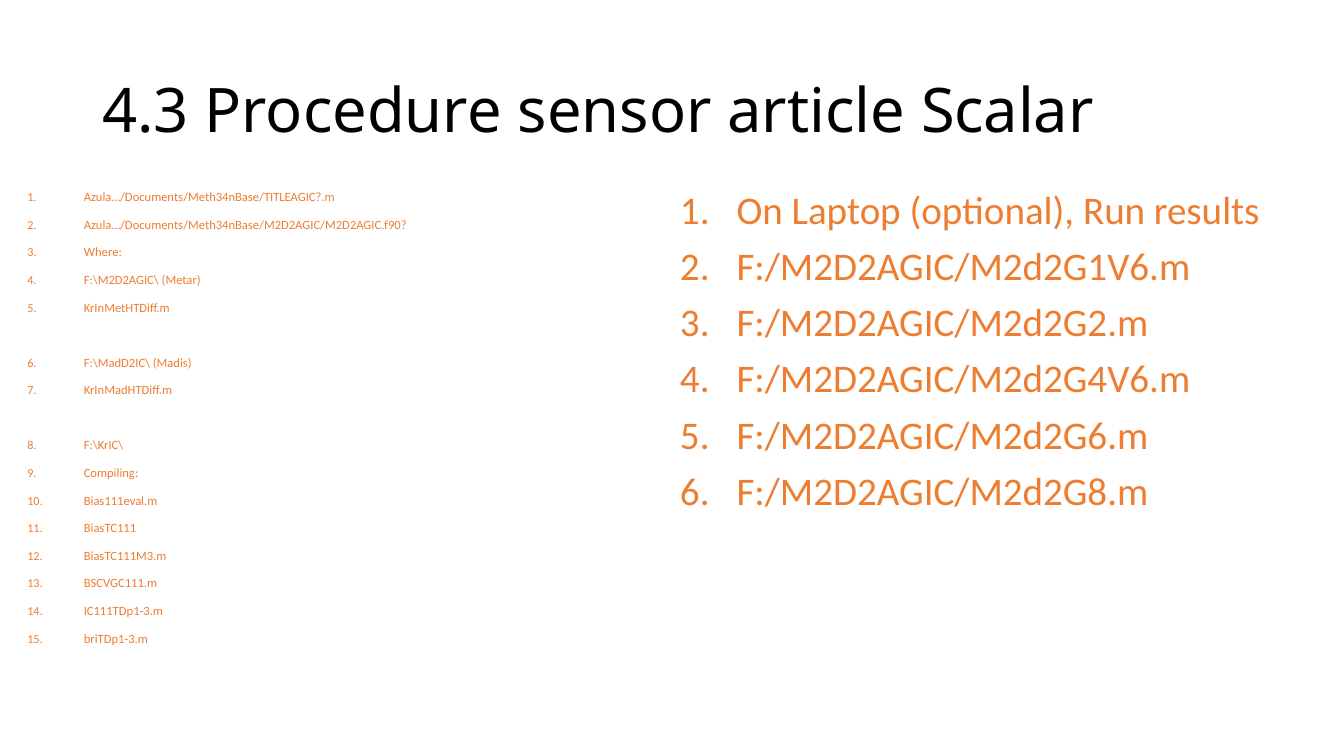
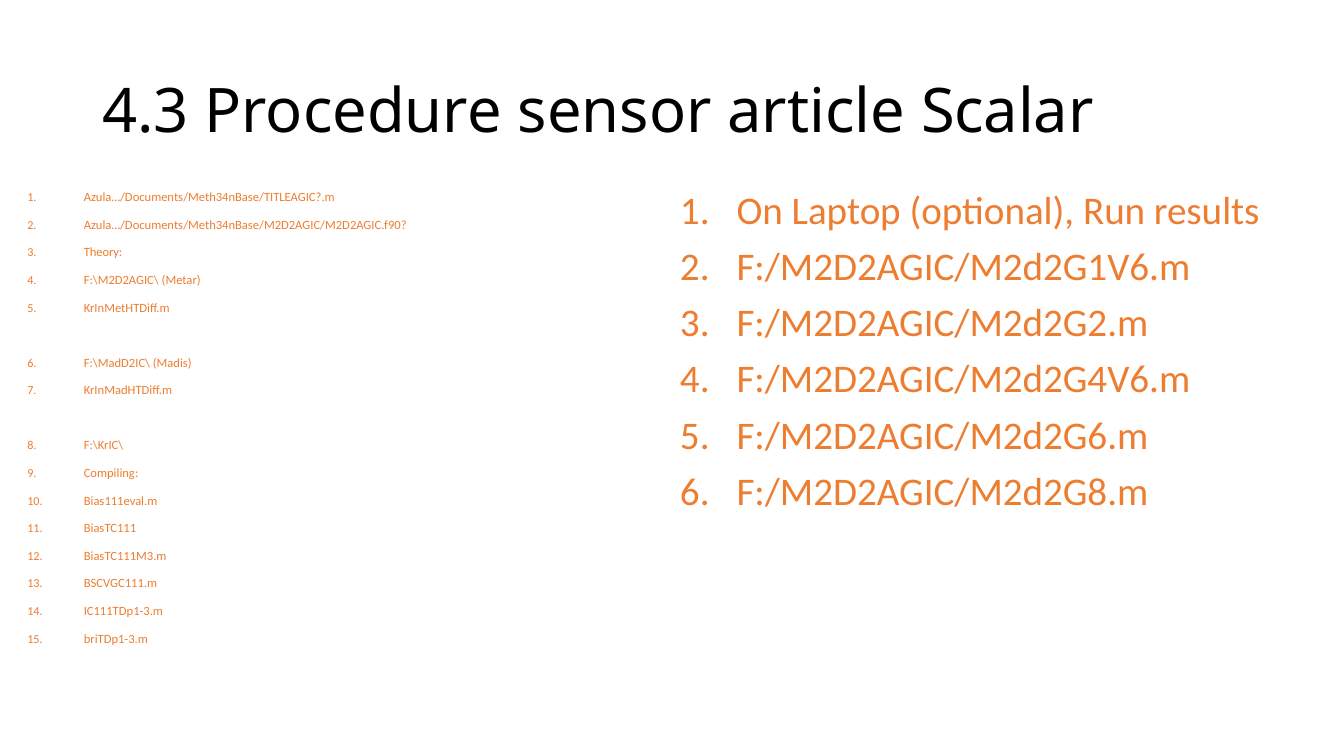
Where: Where -> Theory
